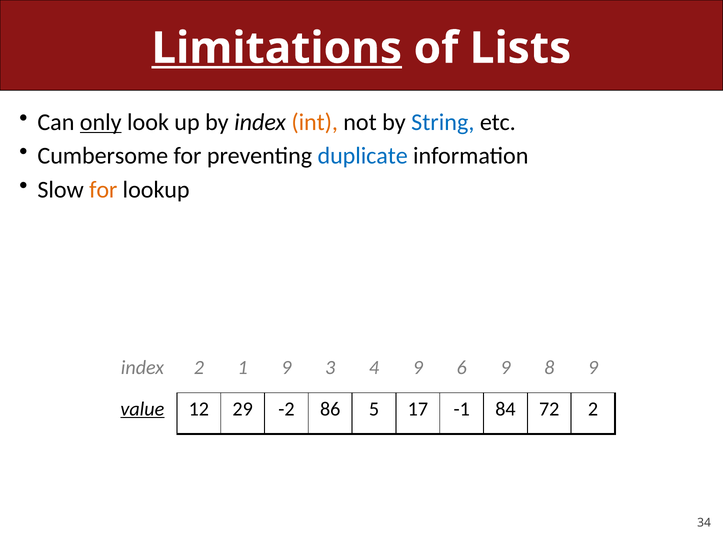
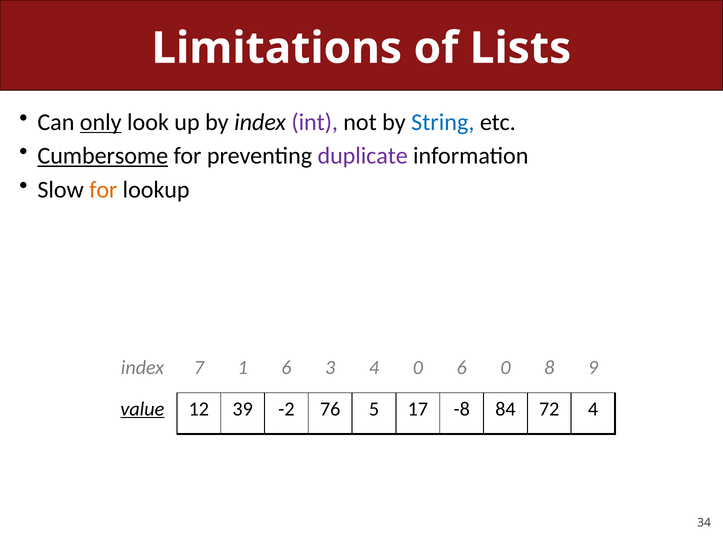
Limitations underline: present -> none
int colour: orange -> purple
Cumbersome underline: none -> present
duplicate colour: blue -> purple
index 2: 2 -> 7
1 9: 9 -> 6
4 9: 9 -> 0
6 9: 9 -> 0
29: 29 -> 39
86: 86 -> 76
-1: -1 -> -8
72 2: 2 -> 4
